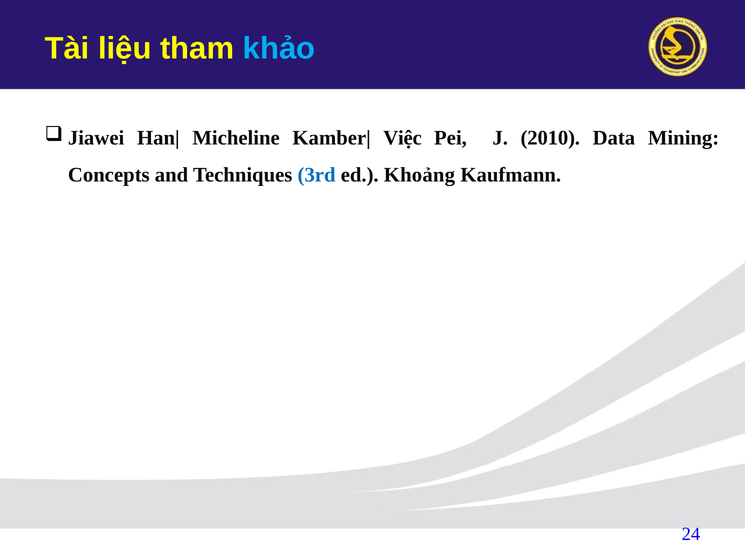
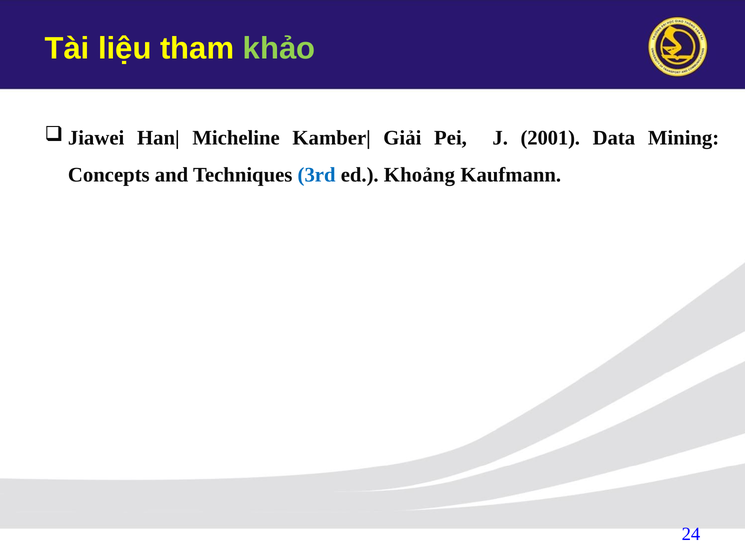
khảo colour: light blue -> light green
Việc: Việc -> Giải
2010: 2010 -> 2001
